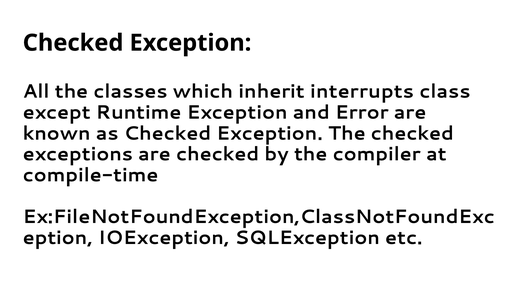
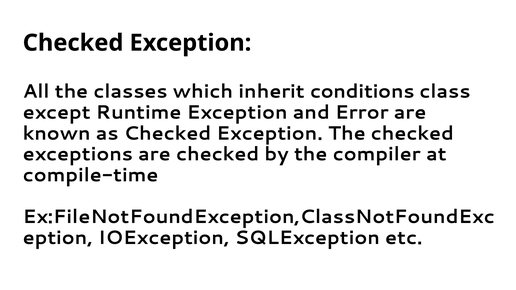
interrupts: interrupts -> conditions
